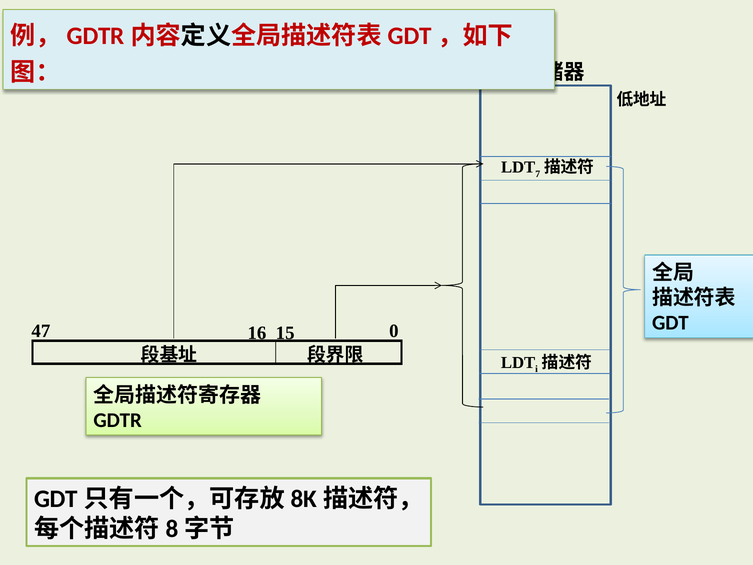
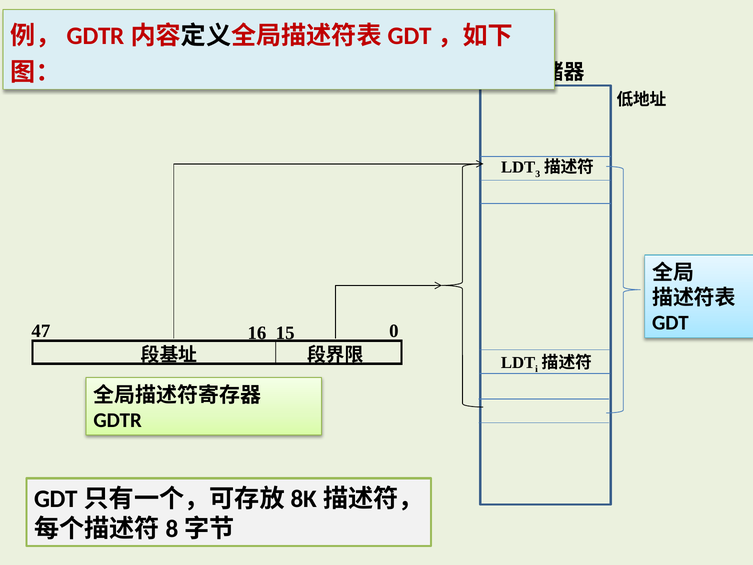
7: 7 -> 3
